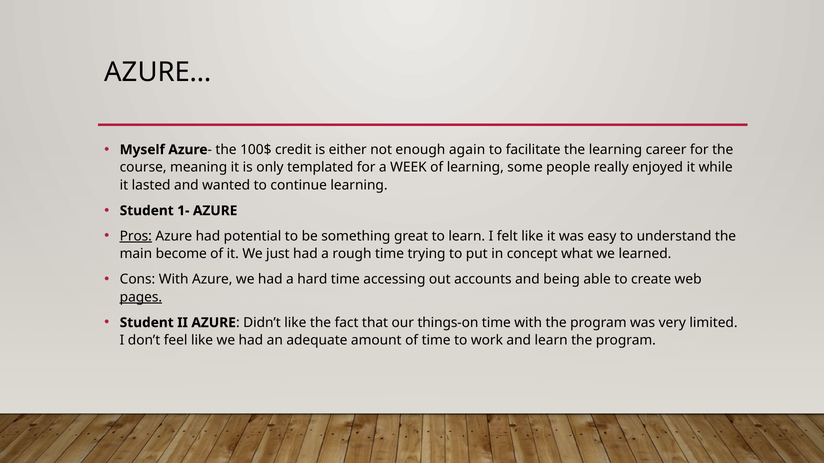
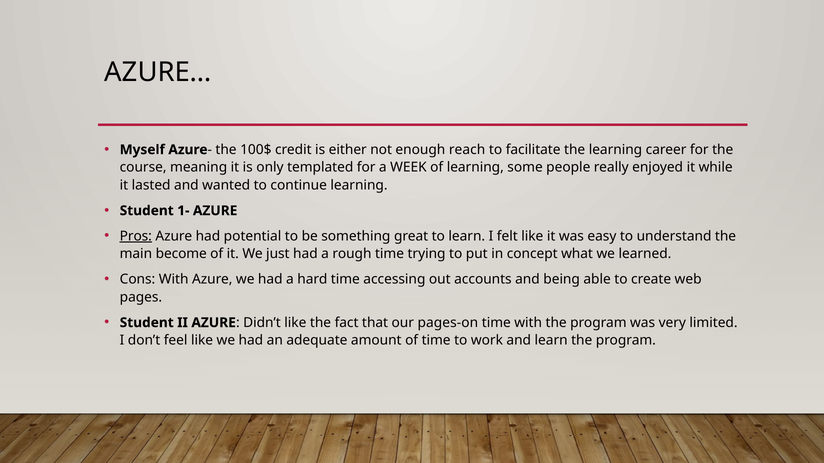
again: again -> reach
pages underline: present -> none
things-on: things-on -> pages-on
